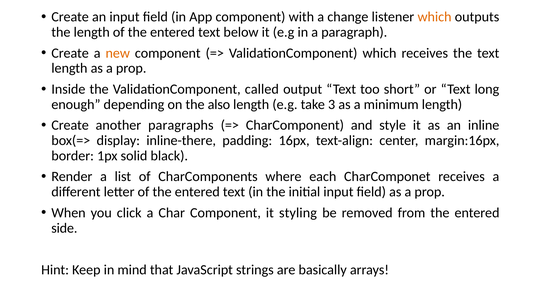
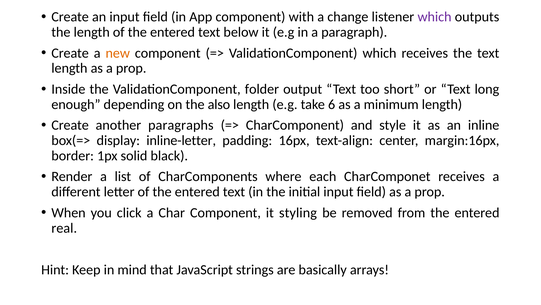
which at (435, 17) colour: orange -> purple
called: called -> folder
3: 3 -> 6
inline-there: inline-there -> inline-letter
side: side -> real
